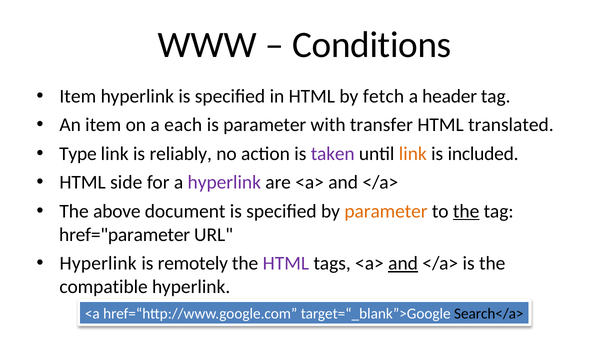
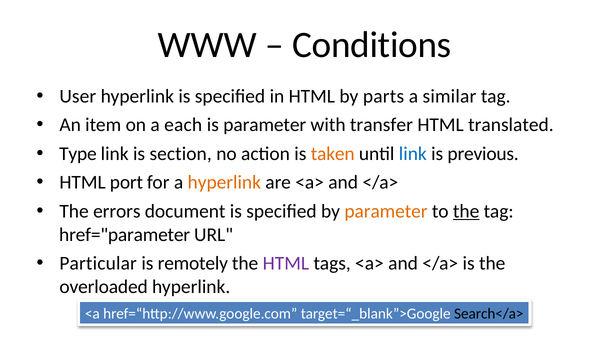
Item at (78, 96): Item -> User
fetch: fetch -> parts
header: header -> similar
reliably: reliably -> section
taken colour: purple -> orange
link at (413, 154) colour: orange -> blue
included: included -> previous
side: side -> port
hyperlink at (224, 182) colour: purple -> orange
above: above -> errors
Hyperlink at (98, 263): Hyperlink -> Particular
and at (403, 263) underline: present -> none
compatible: compatible -> overloaded
